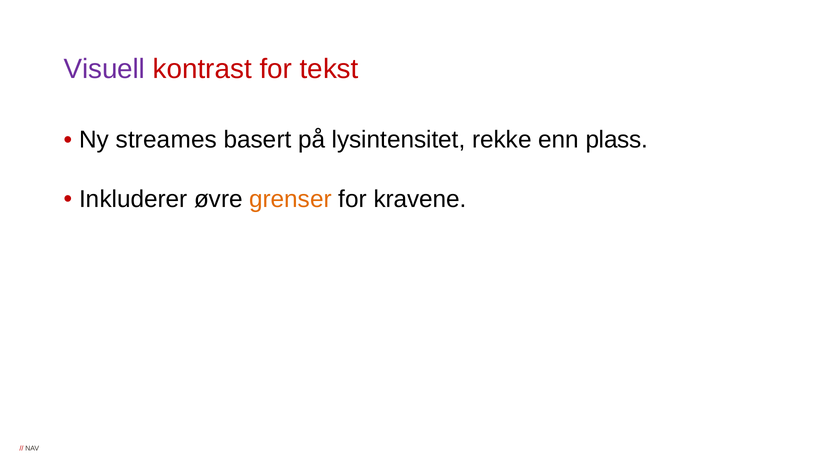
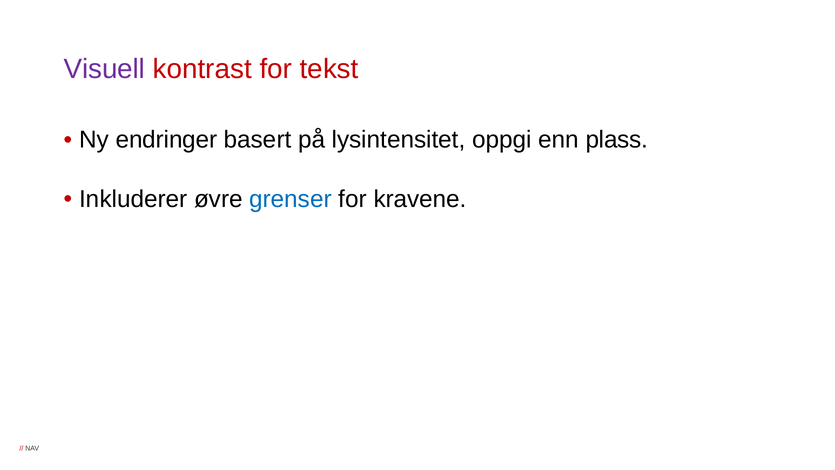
streames: streames -> endringer
rekke: rekke -> oppgi
grenser colour: orange -> blue
